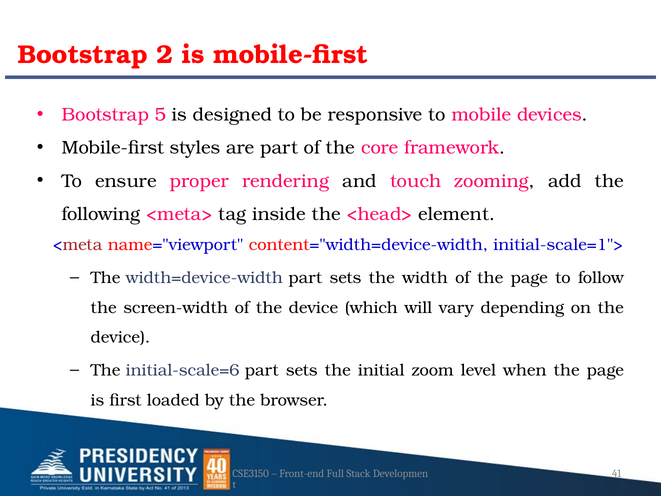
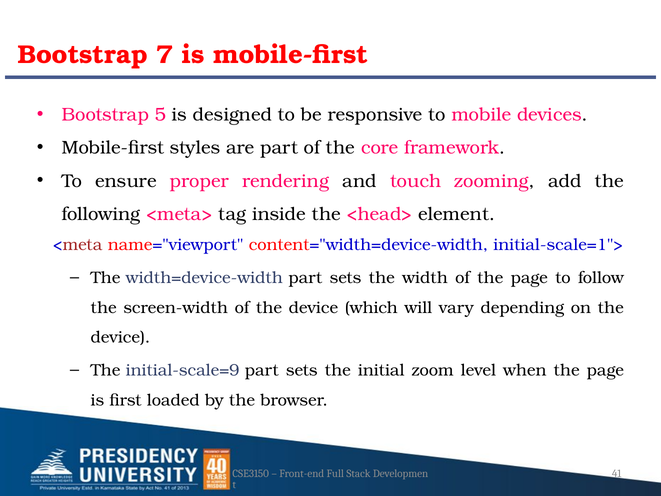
2: 2 -> 7
initial-scale=6: initial-scale=6 -> initial-scale=9
